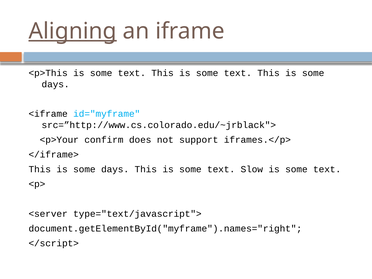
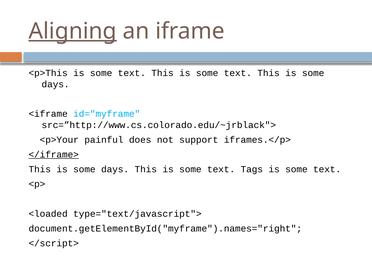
confirm: confirm -> painful
</iframe> underline: none -> present
Slow: Slow -> Tags
<server: <server -> <loaded
